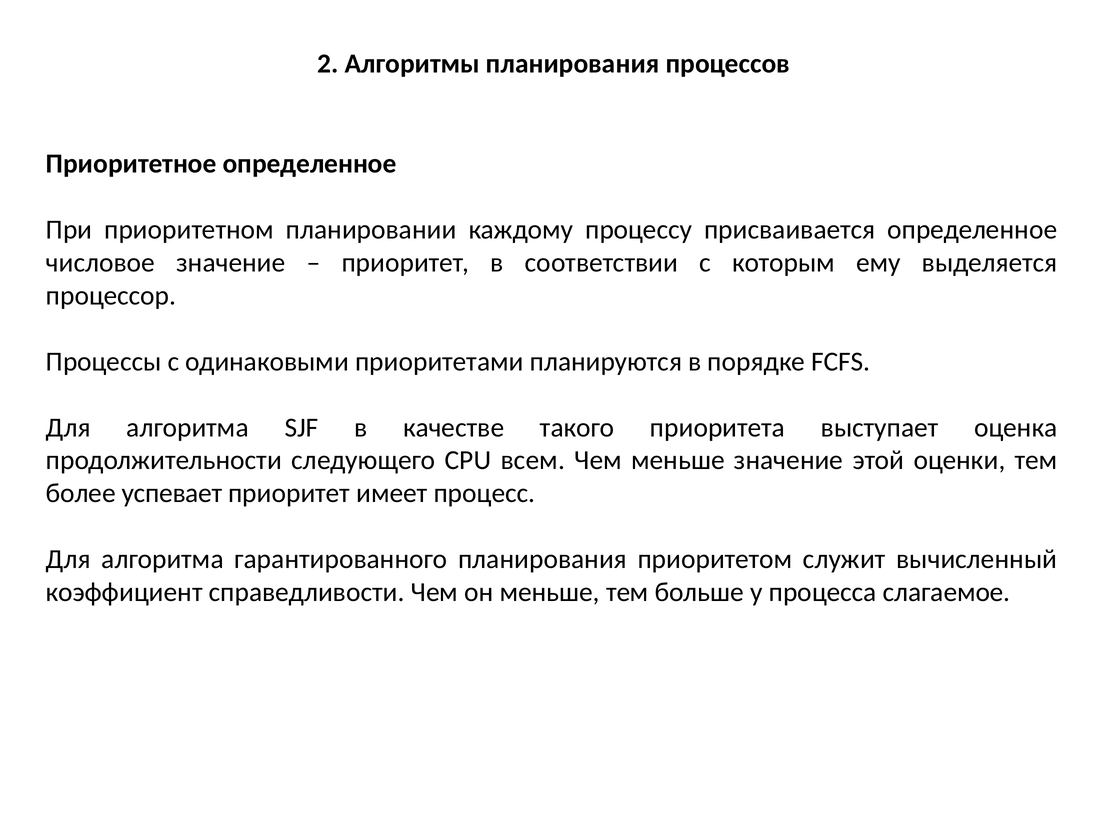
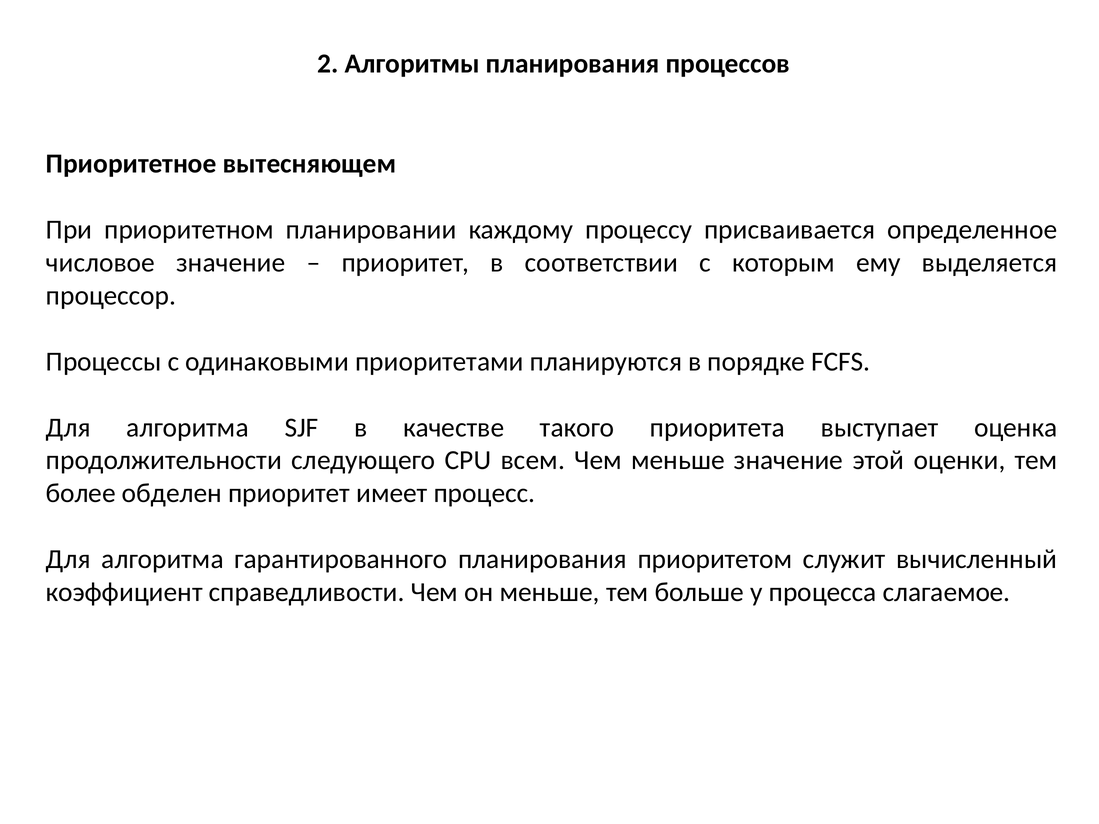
Приоритетное определенное: определенное -> вытесняющем
успевает: успевает -> обделен
